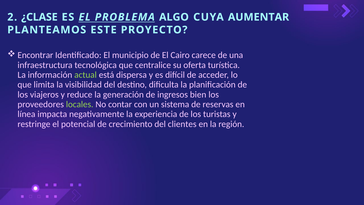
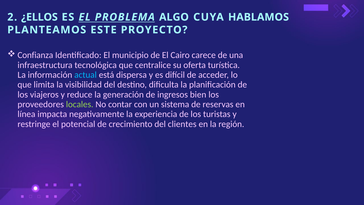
¿CLASE: ¿CLASE -> ¿ELLOS
AUMENTAR: AUMENTAR -> HABLAMOS
Encontrar: Encontrar -> Confianza
actual colour: light green -> light blue
